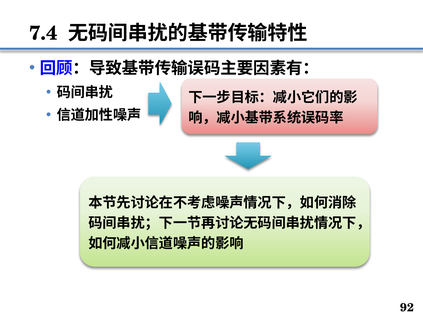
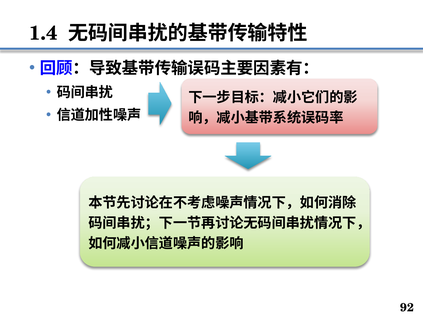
7.4: 7.4 -> 1.4
